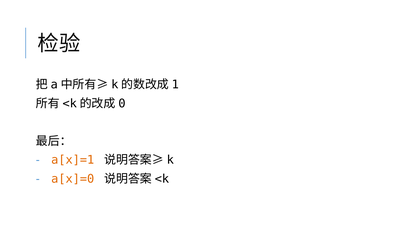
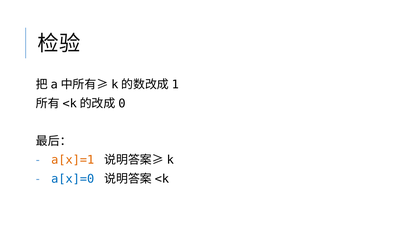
a[x]=0 colour: orange -> blue
